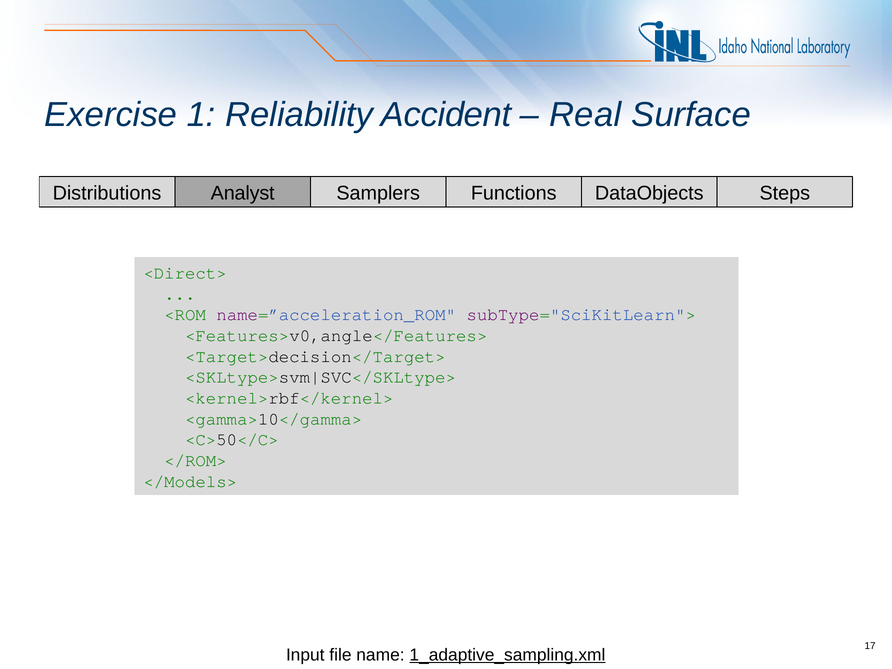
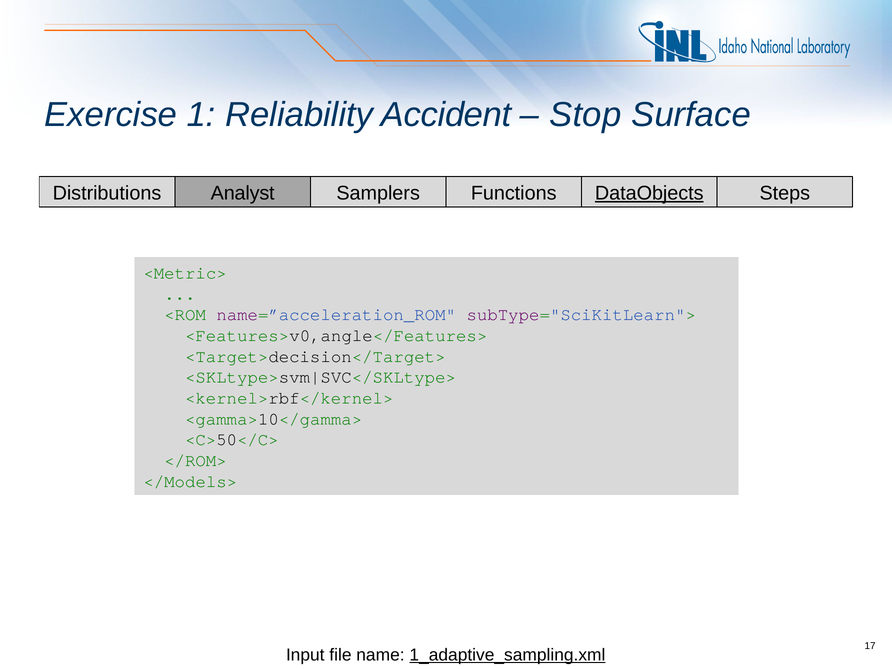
Real: Real -> Stop
DataObjects underline: none -> present
<Direct>: <Direct> -> <Metric>
